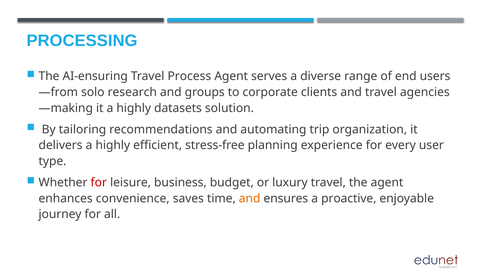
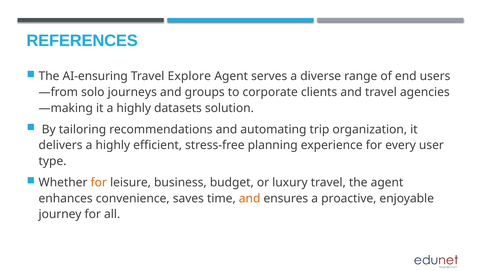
PROCESSING: PROCESSING -> REFERENCES
Process: Process -> Explore
research: research -> journeys
for at (99, 182) colour: red -> orange
